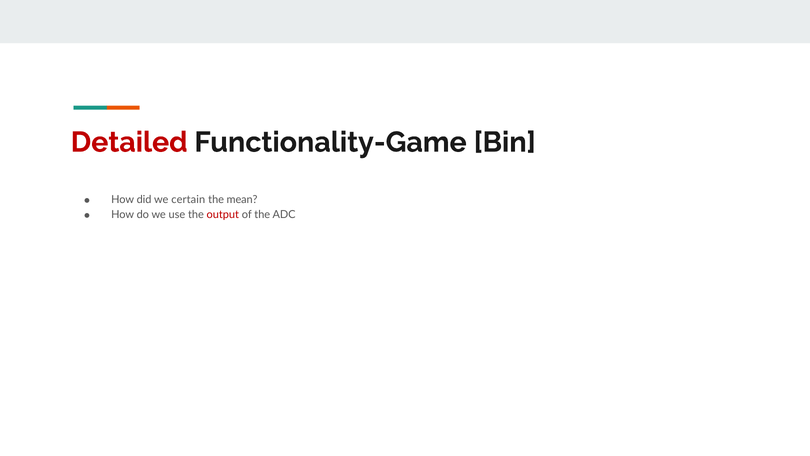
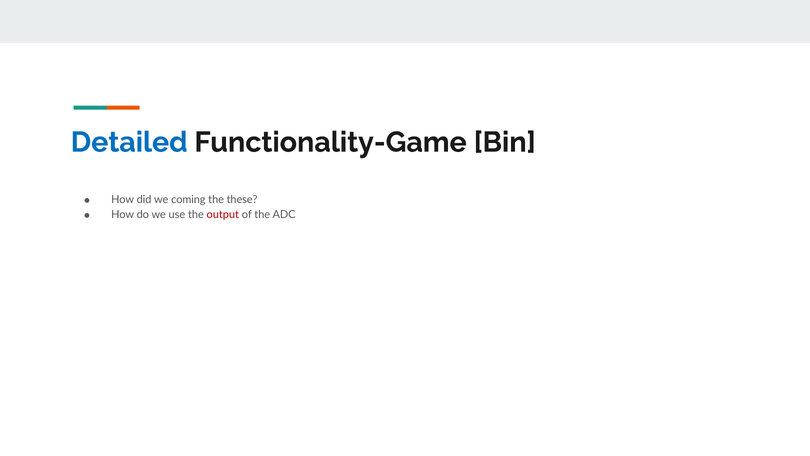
Detailed colour: red -> blue
certain: certain -> coming
mean: mean -> these
